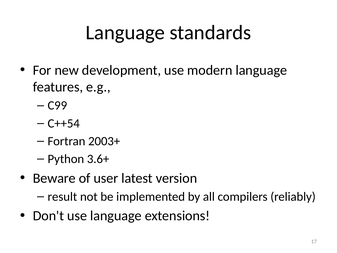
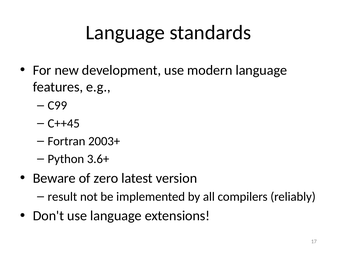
C++54: C++54 -> C++45
user: user -> zero
